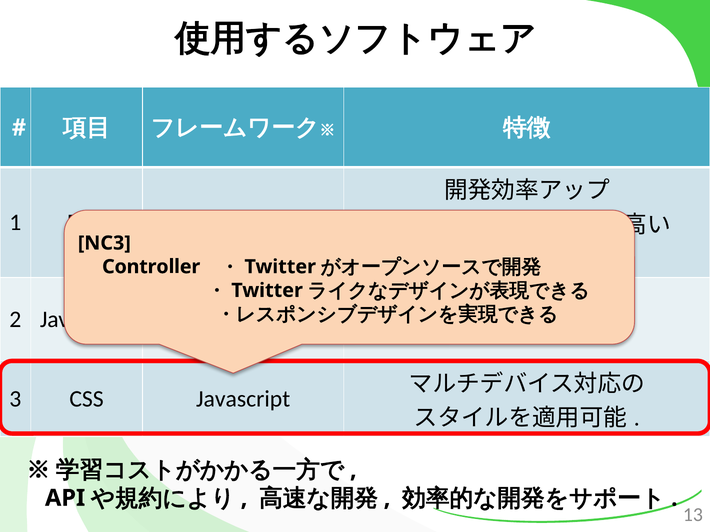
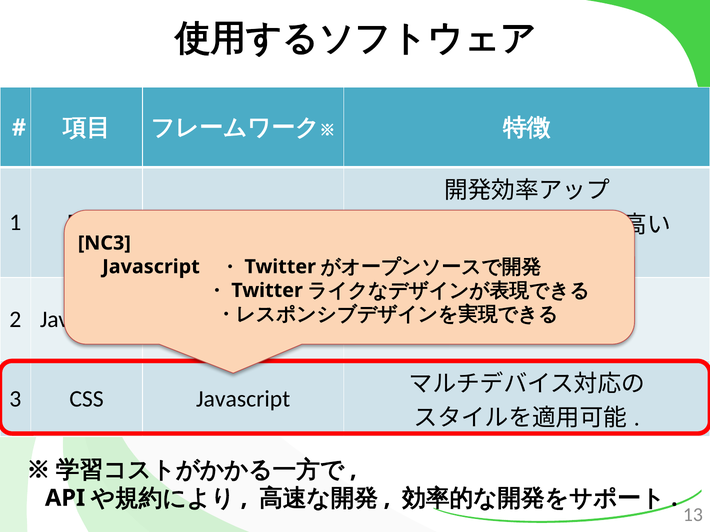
Controller at (151, 267): Controller -> Javascript
